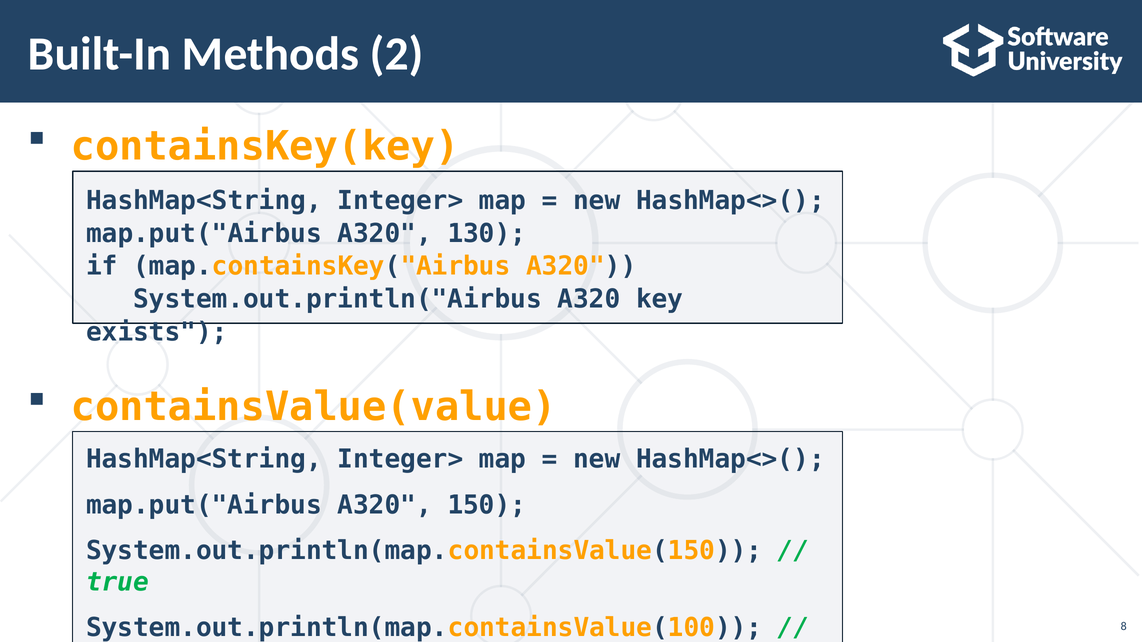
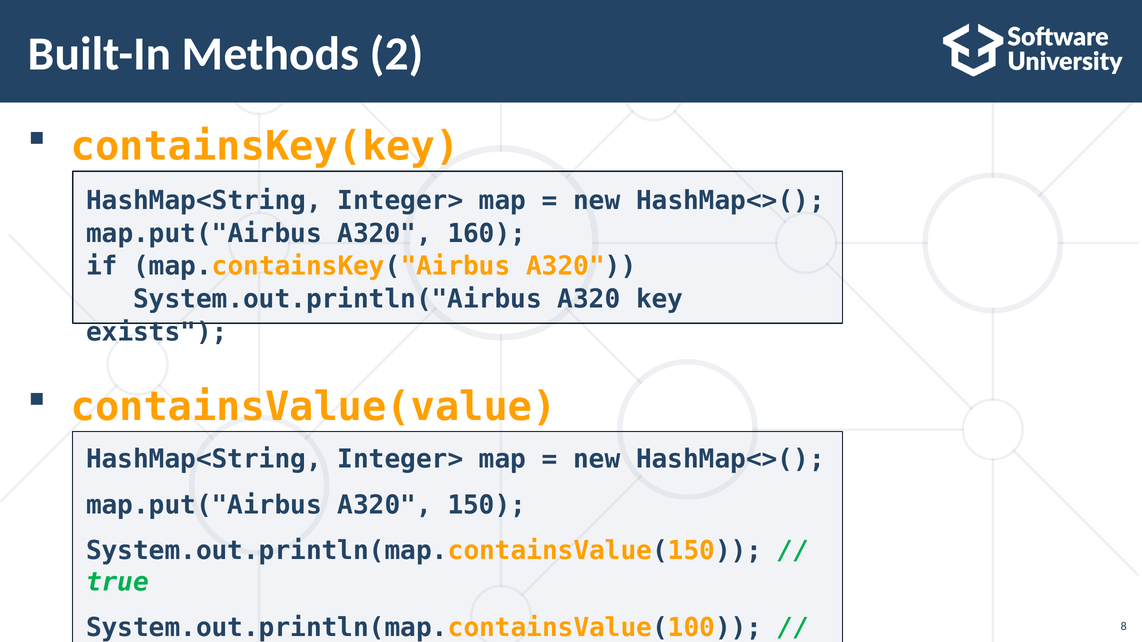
130: 130 -> 160
